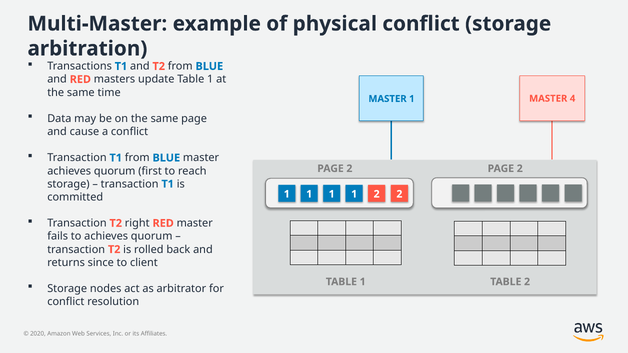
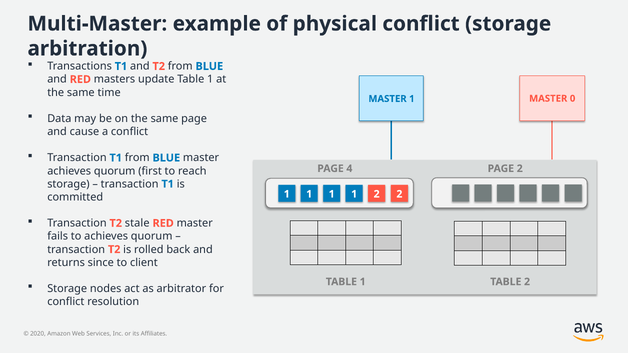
4: 4 -> 0
2 at (349, 169): 2 -> 4
right: right -> stale
